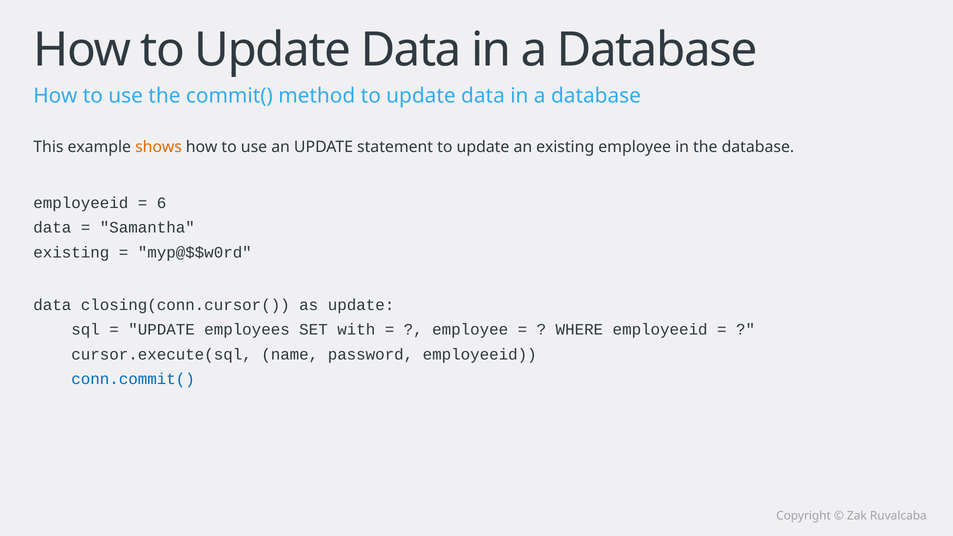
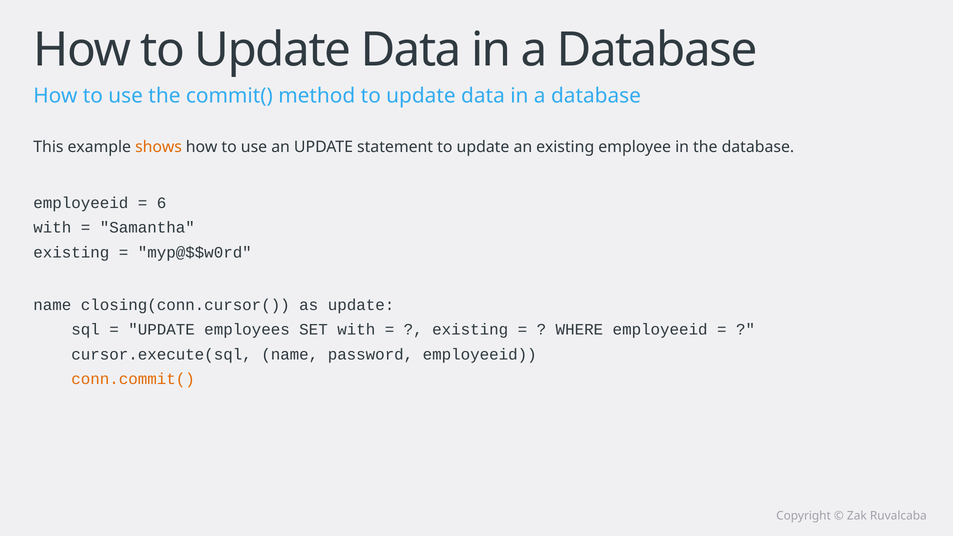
data at (52, 228): data -> with
data at (52, 305): data -> name
employee at (470, 330): employee -> existing
conn.commit( colour: blue -> orange
